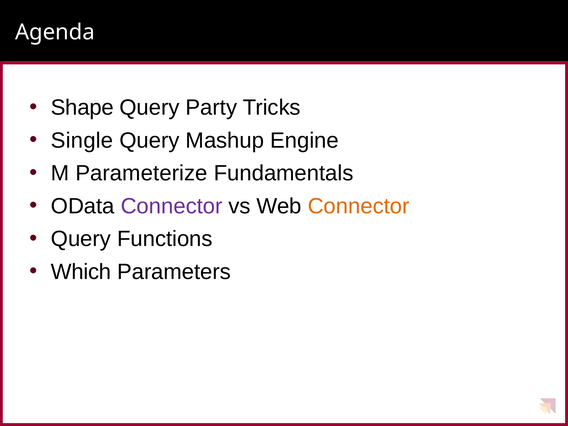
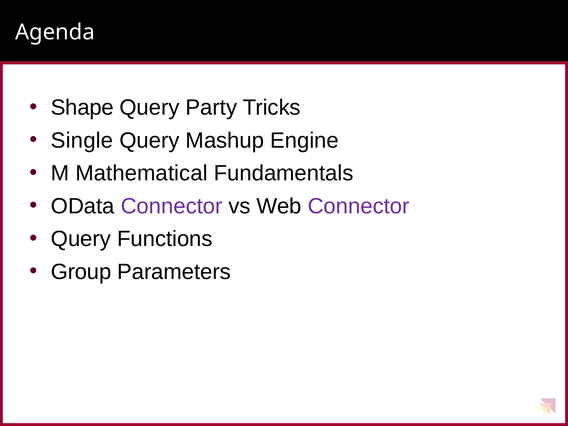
Parameterize: Parameterize -> Mathematical
Connector at (359, 206) colour: orange -> purple
Which: Which -> Group
